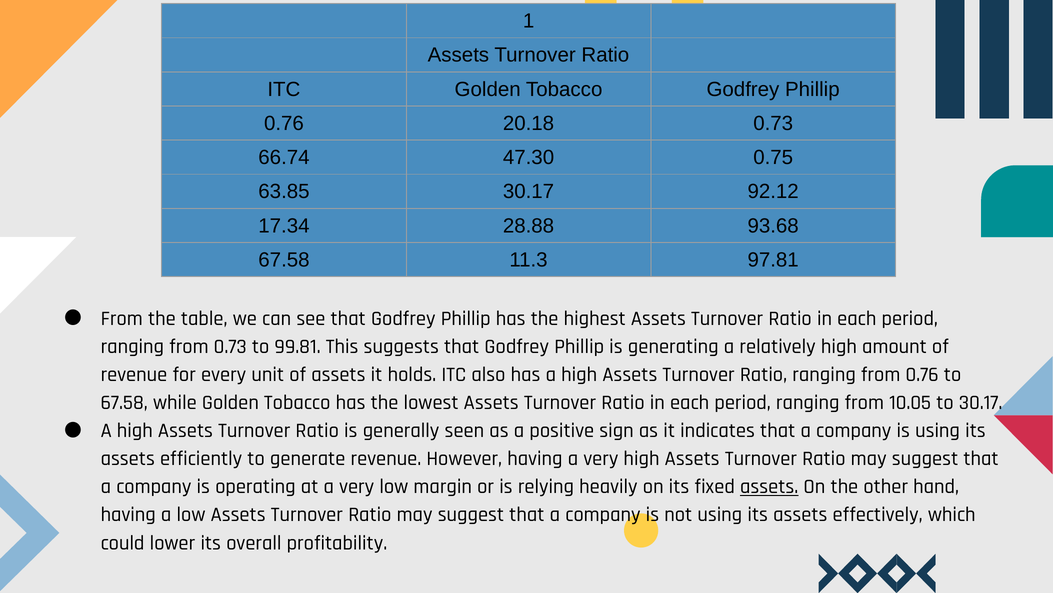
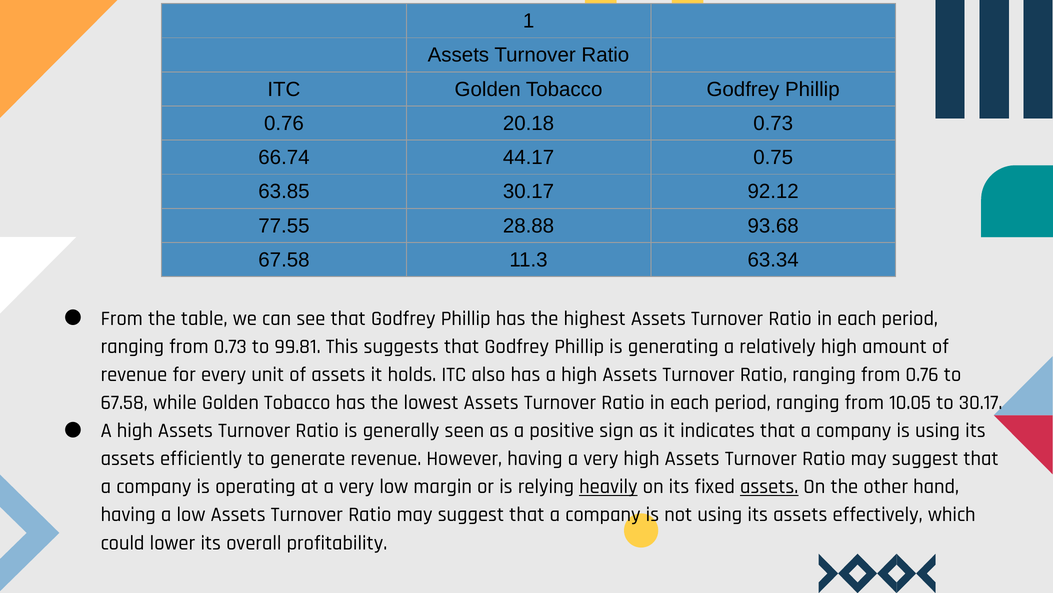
47.30: 47.30 -> 44.17
17.34: 17.34 -> 77.55
97.81: 97.81 -> 63.34
heavily underline: none -> present
